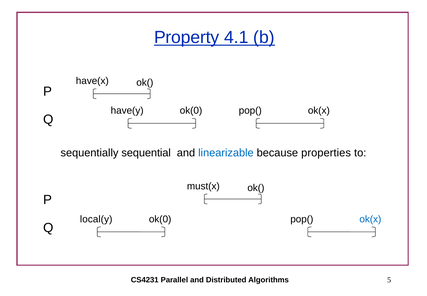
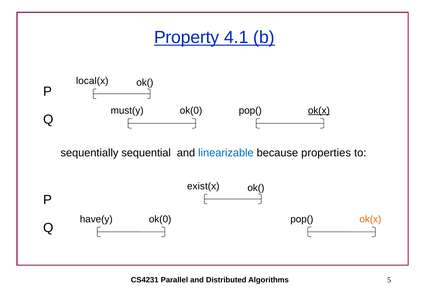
have(x: have(x -> local(x
have(y: have(y -> must(y
ok(x at (319, 110) underline: none -> present
must(x: must(x -> exist(x
local(y: local(y -> have(y
ok(x at (370, 219) colour: blue -> orange
